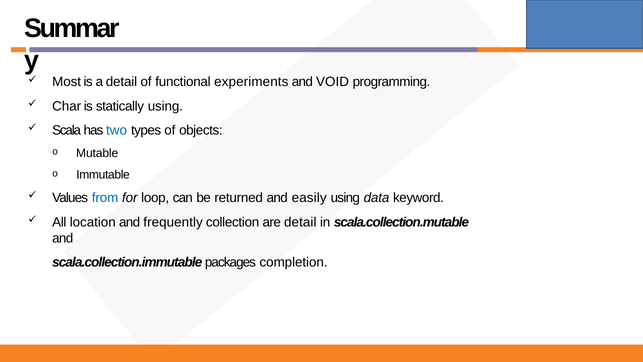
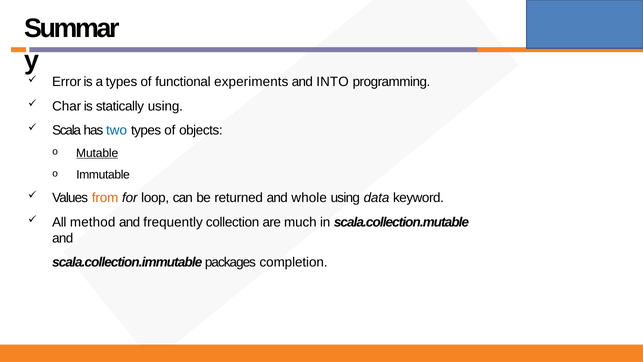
Most: Most -> Error
a detail: detail -> types
VOID: VOID -> INTO
Mutable underline: none -> present
from colour: blue -> orange
easily: easily -> whole
location: location -> method
are detail: detail -> much
